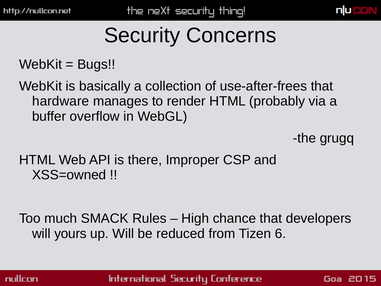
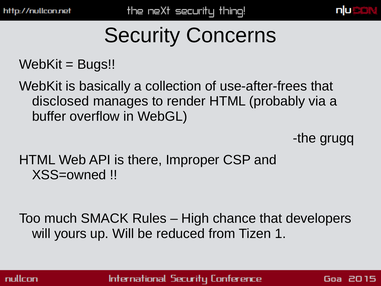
hardware: hardware -> disclosed
6: 6 -> 1
